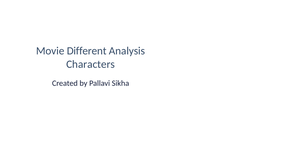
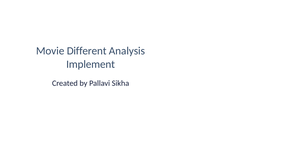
Characters: Characters -> Implement
